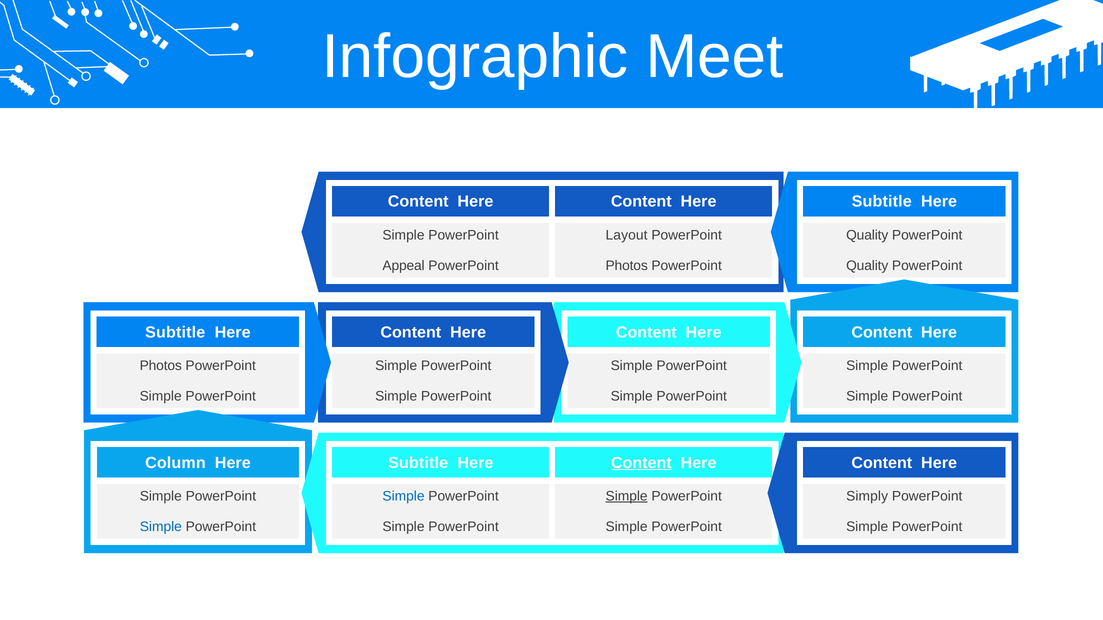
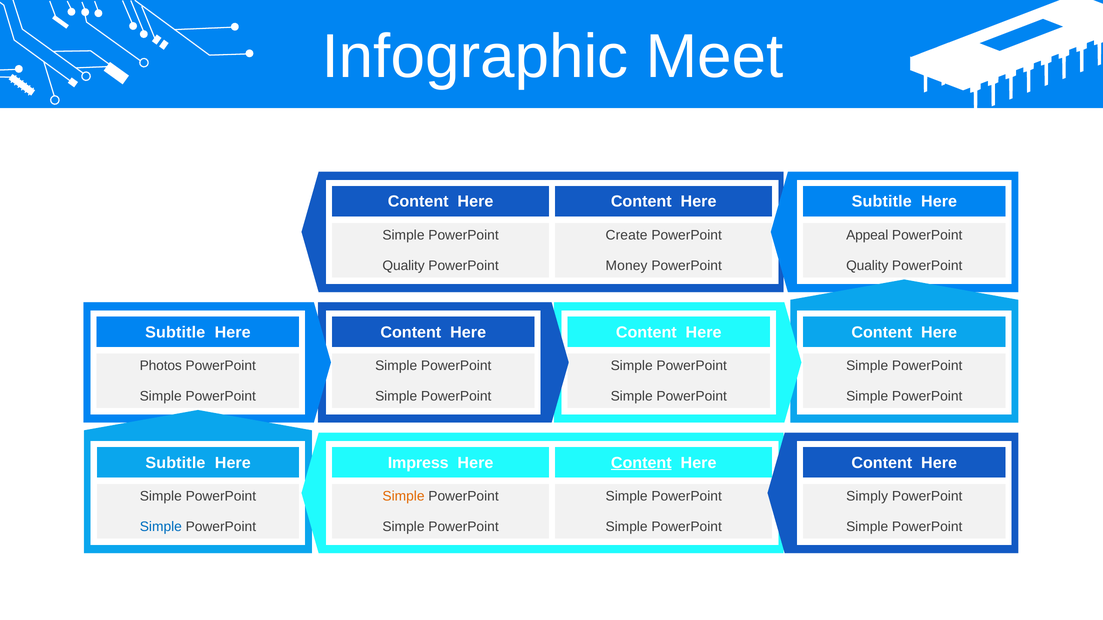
Layout: Layout -> Create
Quality at (867, 235): Quality -> Appeal
Appeal at (404, 266): Appeal -> Quality
PowerPoint Photos: Photos -> Money
Column at (175, 463): Column -> Subtitle
Subtitle at (418, 463): Subtitle -> Impress
Simple at (404, 497) colour: blue -> orange
Simple at (627, 497) underline: present -> none
